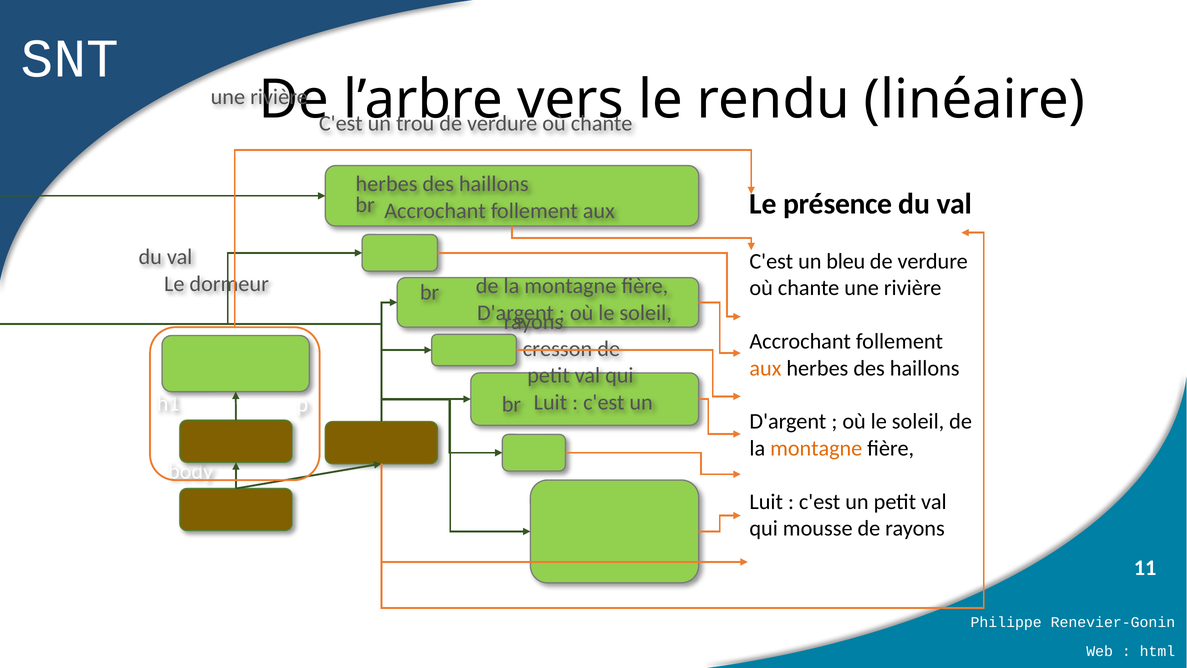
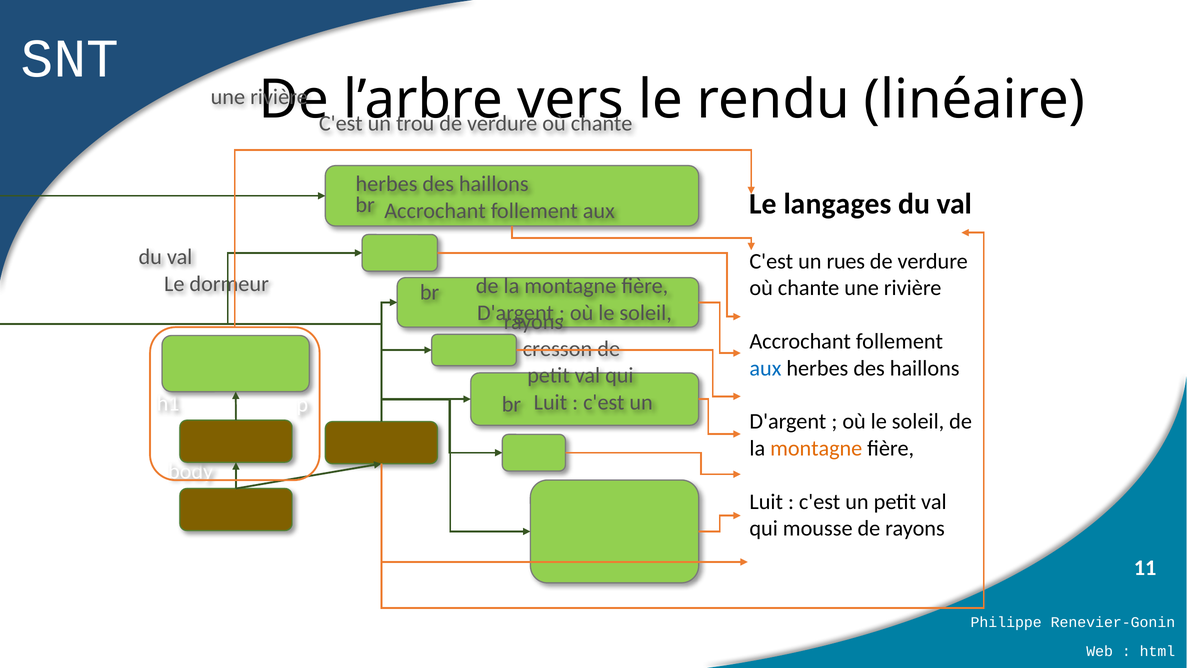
présence: présence -> langages
bleu: bleu -> rues
aux at (765, 368) colour: orange -> blue
